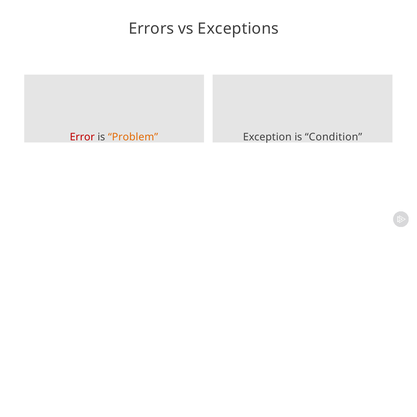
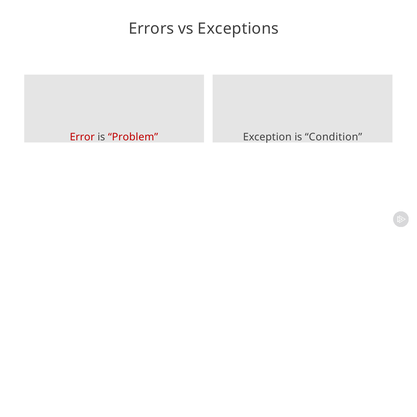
Problem colour: orange -> red
